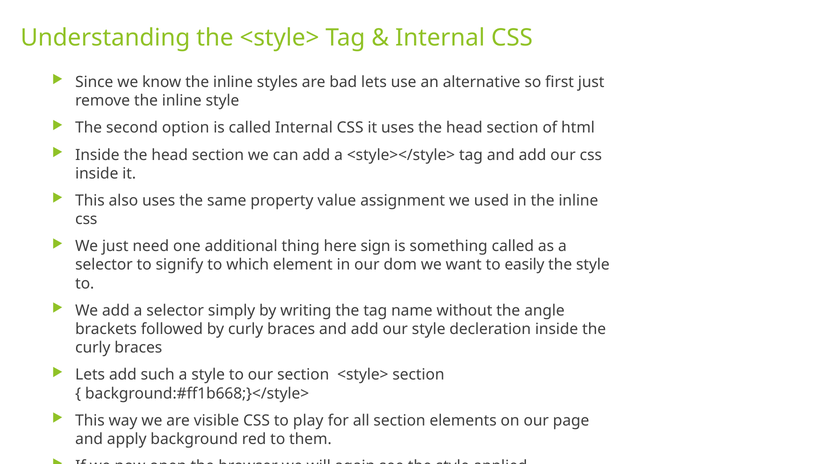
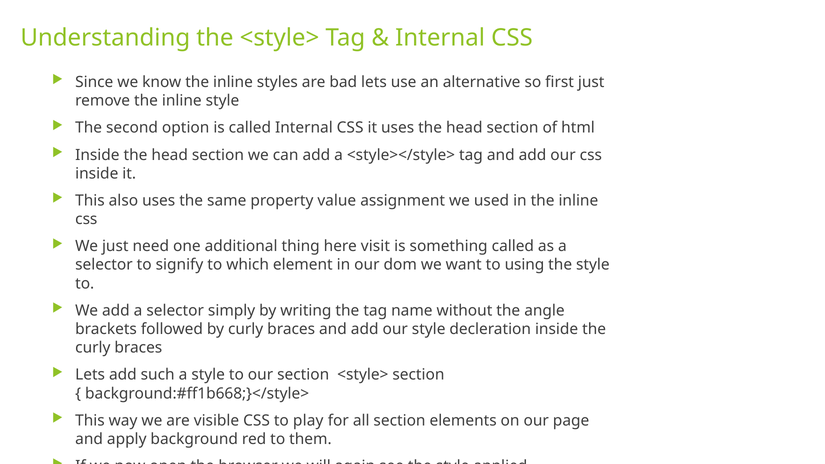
sign: sign -> visit
easily: easily -> using
